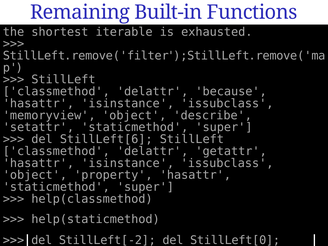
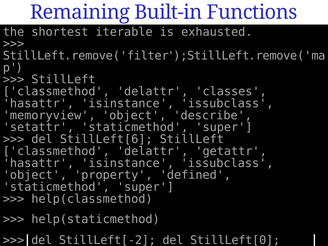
because: because -> classes
hasattr at (195, 175): hasattr -> defined
